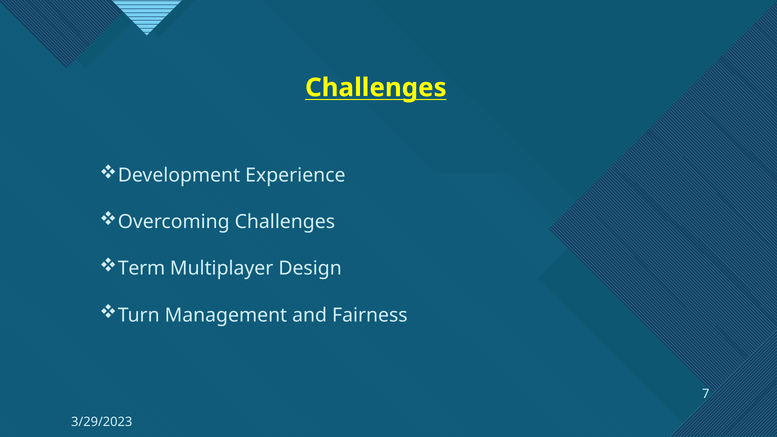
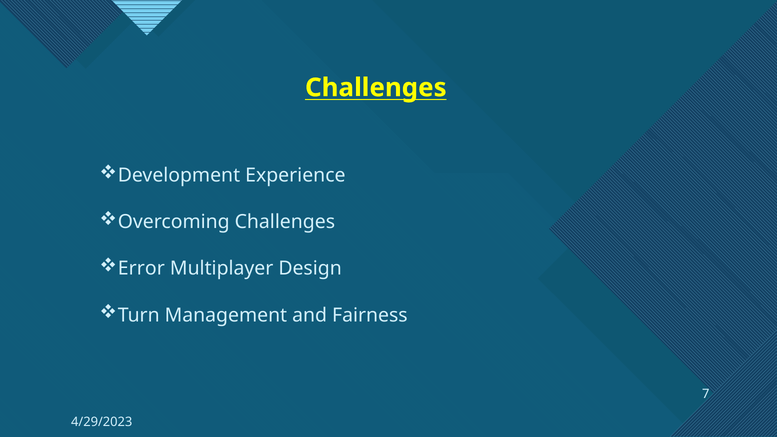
Term: Term -> Error
3/29/2023: 3/29/2023 -> 4/29/2023
